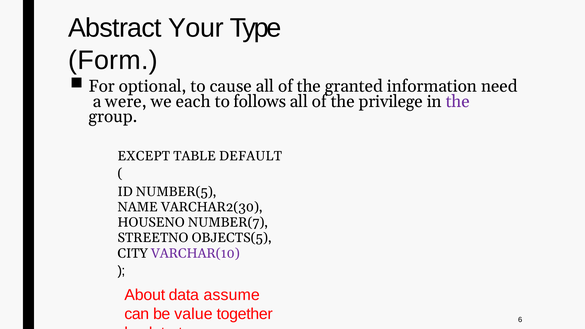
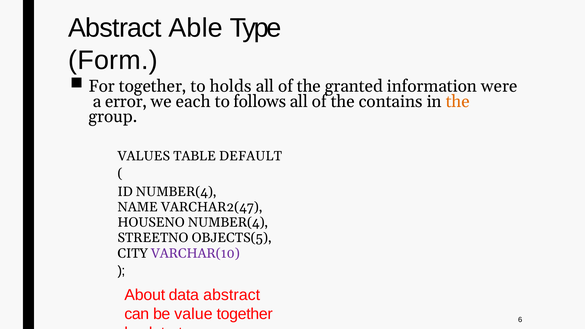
Your: Your -> Able
For optional: optional -> together
cause: cause -> holds
need: need -> were
were: were -> error
privilege: privilege -> contains
the at (458, 101) colour: purple -> orange
EXCEPT: EXCEPT -> VALUES
ID NUMBER(5: NUMBER(5 -> NUMBER(4
VARCHAR2(30: VARCHAR2(30 -> VARCHAR2(47
HOUSENO NUMBER(7: NUMBER(7 -> NUMBER(4
data assume: assume -> abstract
